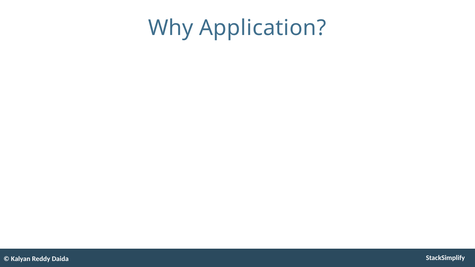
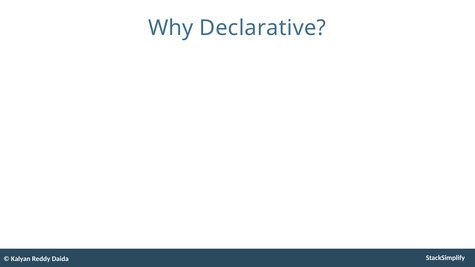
Application: Application -> Declarative
